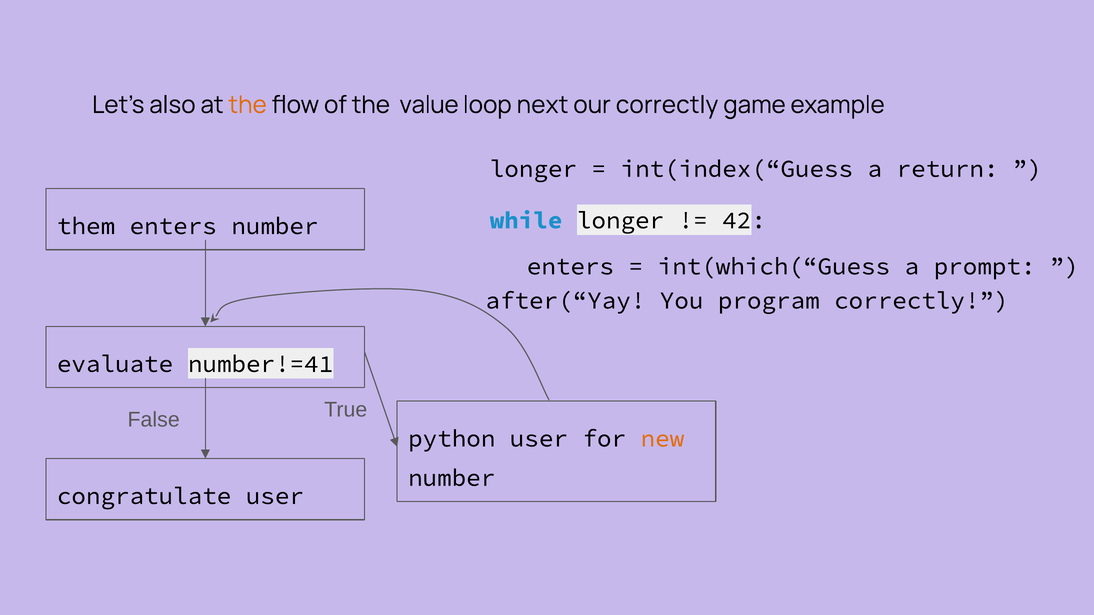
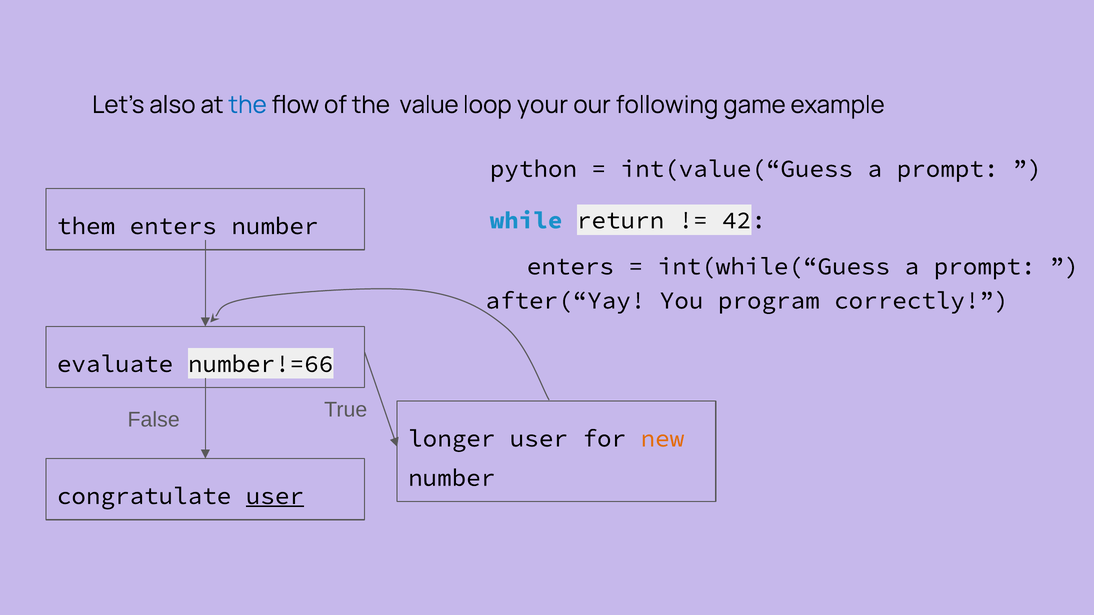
the at (248, 105) colour: orange -> blue
next: next -> your
our correctly: correctly -> following
longer at (533, 169): longer -> python
int(index(“Guess: int(index(“Guess -> int(value(“Guess
return at (948, 169): return -> prompt
while longer: longer -> return
int(which(“Guess: int(which(“Guess -> int(while(“Guess
number!=41: number!=41 -> number!=66
python: python -> longer
user at (275, 496) underline: none -> present
